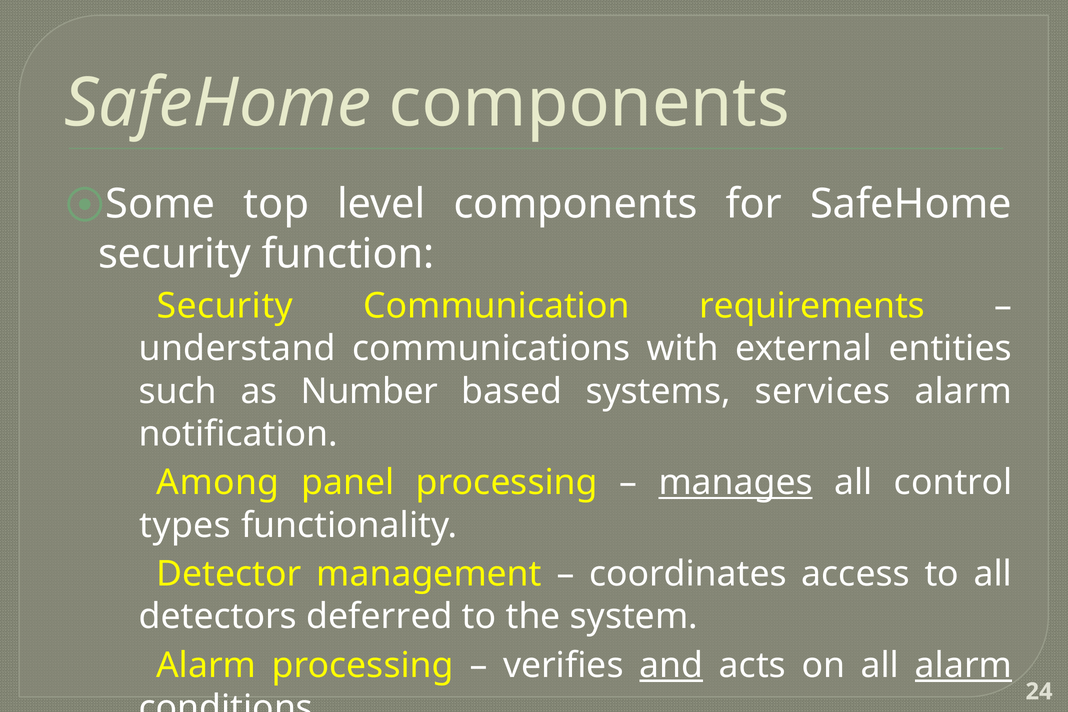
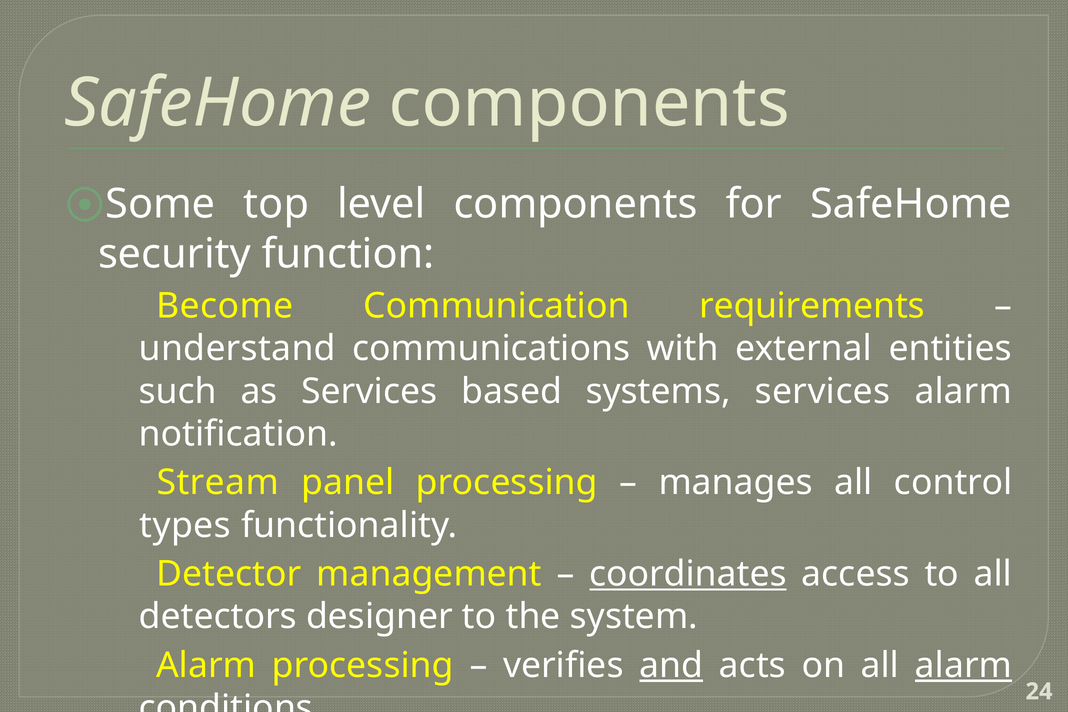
Security at (225, 306): Security -> Become
as Number: Number -> Services
Among: Among -> Stream
manages underline: present -> none
coordinates underline: none -> present
deferred: deferred -> designer
